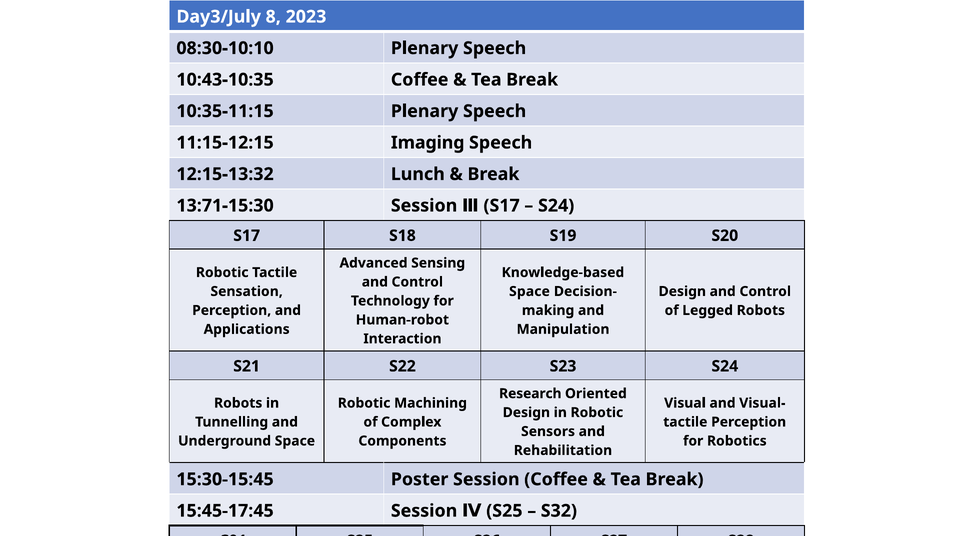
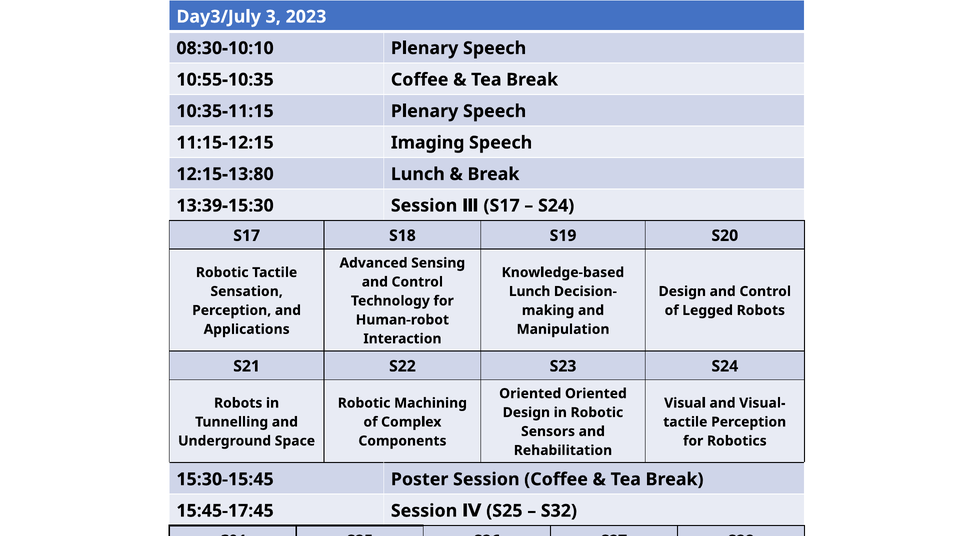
8: 8 -> 3
10:43-10:35: 10:43-10:35 -> 10:55-10:35
12:15-13:32: 12:15-13:32 -> 12:15-13:80
13:71-15:30: 13:71-15:30 -> 13:39-15:30
Space at (529, 291): Space -> Lunch
Research at (530, 394): Research -> Oriented
